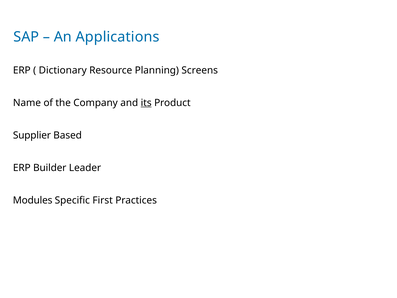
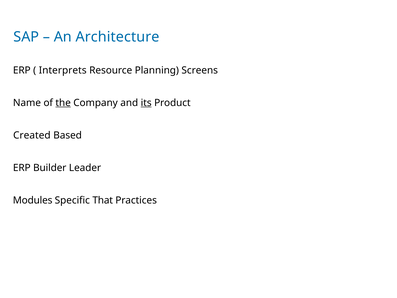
Applications: Applications -> Architecture
Dictionary: Dictionary -> Interprets
the underline: none -> present
Supplier: Supplier -> Created
First: First -> That
